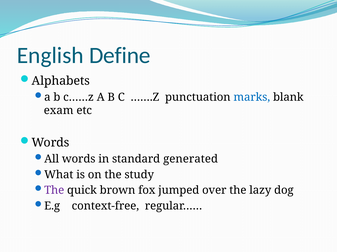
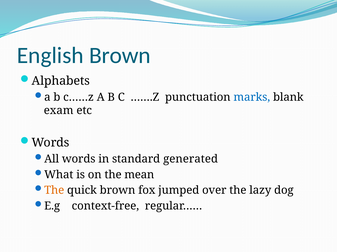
English Define: Define -> Brown
study: study -> mean
The at (54, 191) colour: purple -> orange
